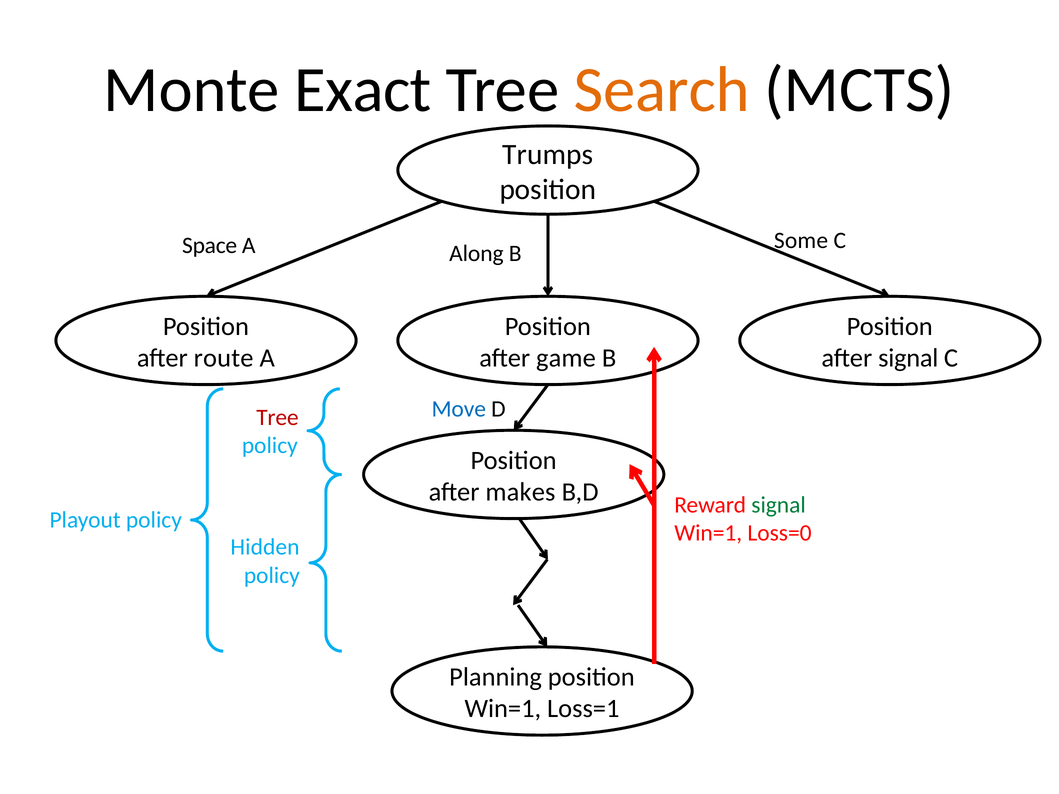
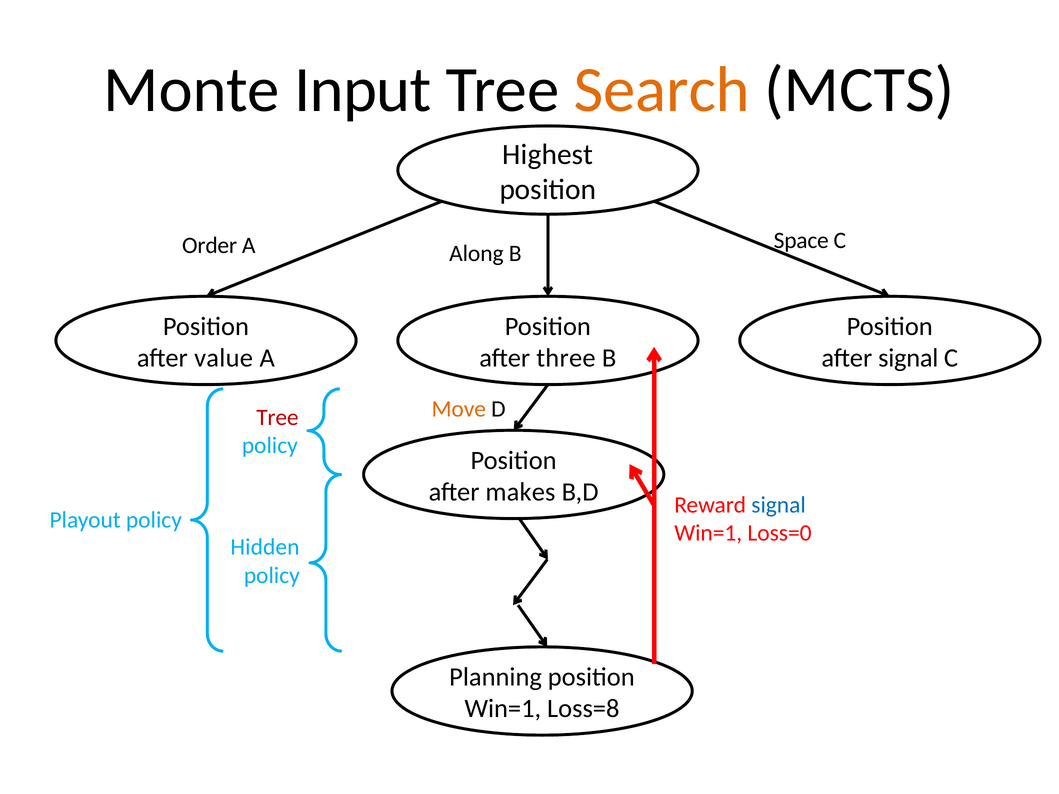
Exact: Exact -> Input
Trumps: Trumps -> Highest
Some: Some -> Space
Space: Space -> Order
route: route -> value
game: game -> three
Move colour: blue -> orange
signal at (779, 505) colour: green -> blue
Loss=1: Loss=1 -> Loss=8
